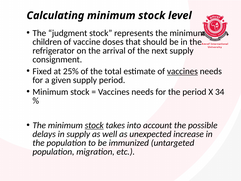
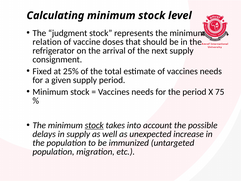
children: children -> relation
vaccines at (182, 71) underline: present -> none
34: 34 -> 75
